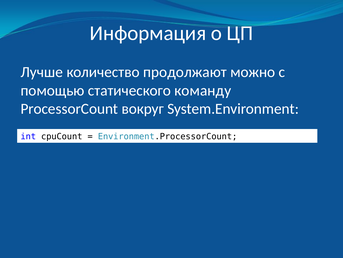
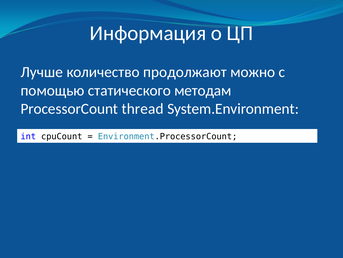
команду: команду -> методам
вокруг: вокруг -> thread
